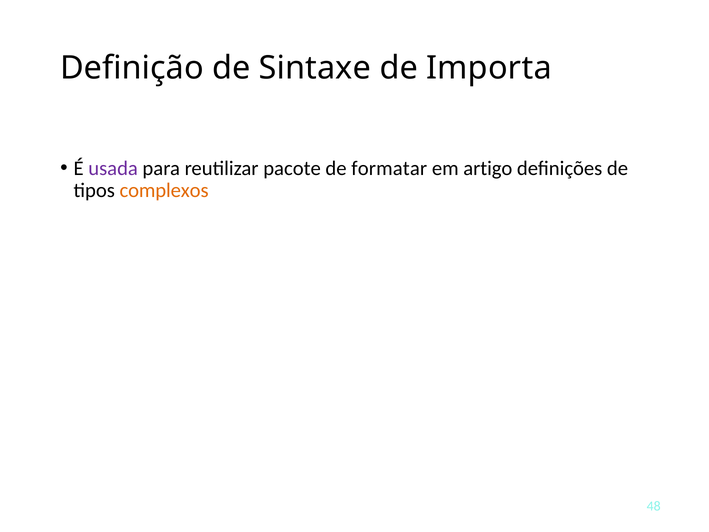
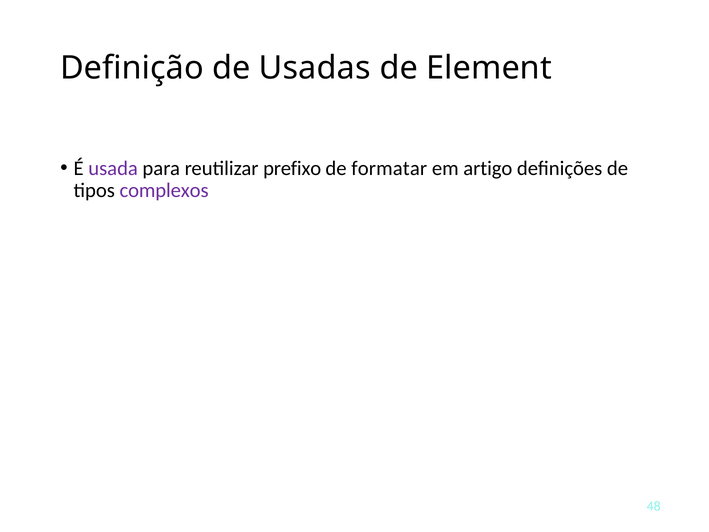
Sintaxe: Sintaxe -> Usadas
Importa: Importa -> Element
pacote: pacote -> prefixo
complexos colour: orange -> purple
